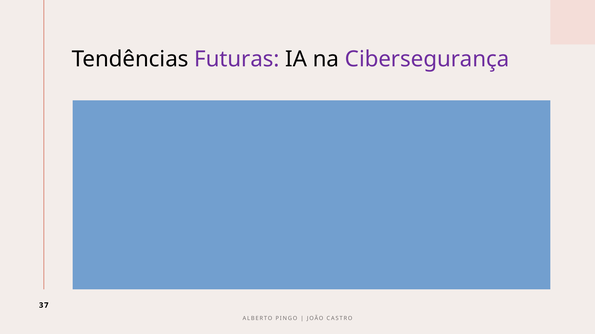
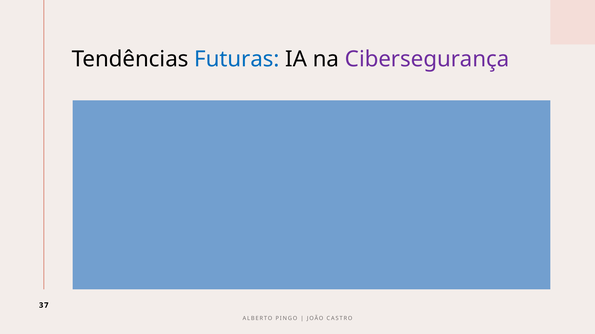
Futuras colour: purple -> blue
